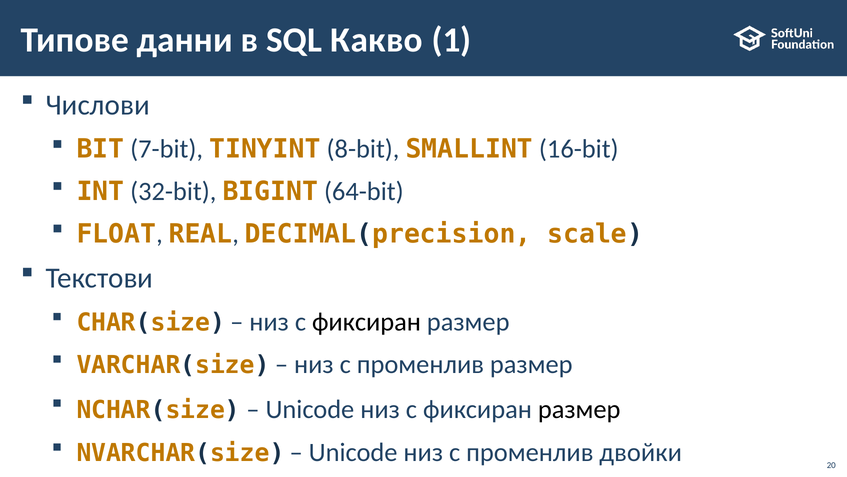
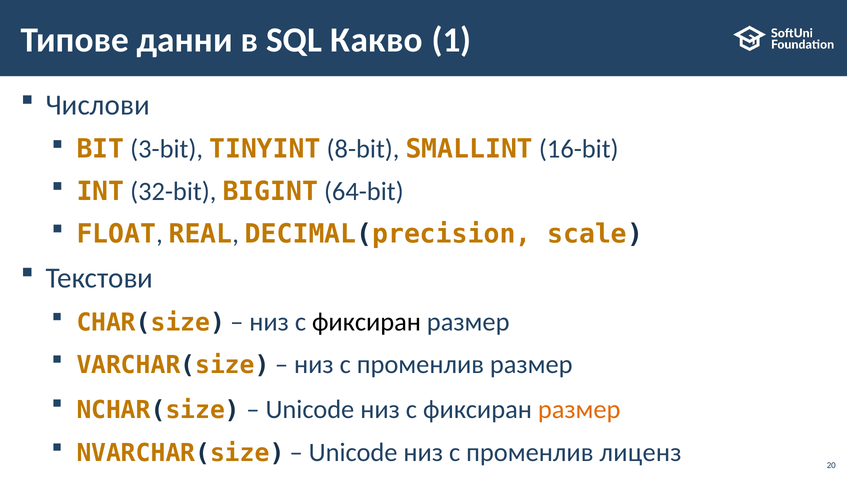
7-bit: 7-bit -> 3-bit
размер at (579, 409) colour: black -> orange
двойки: двойки -> лиценз
